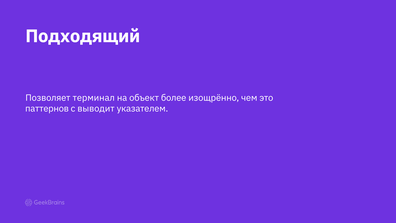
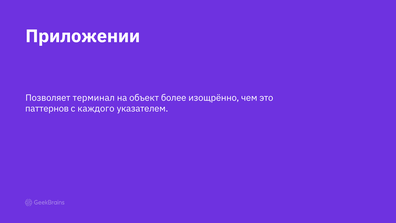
Подходящий: Подходящий -> Приложении
выводит: выводит -> каждого
